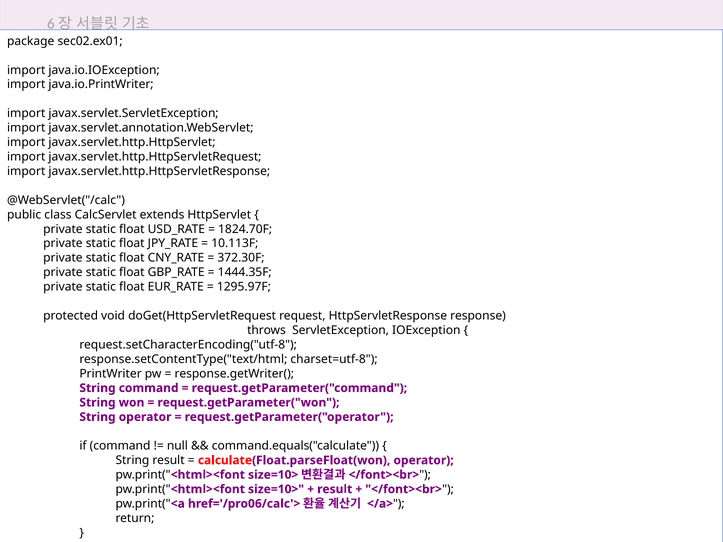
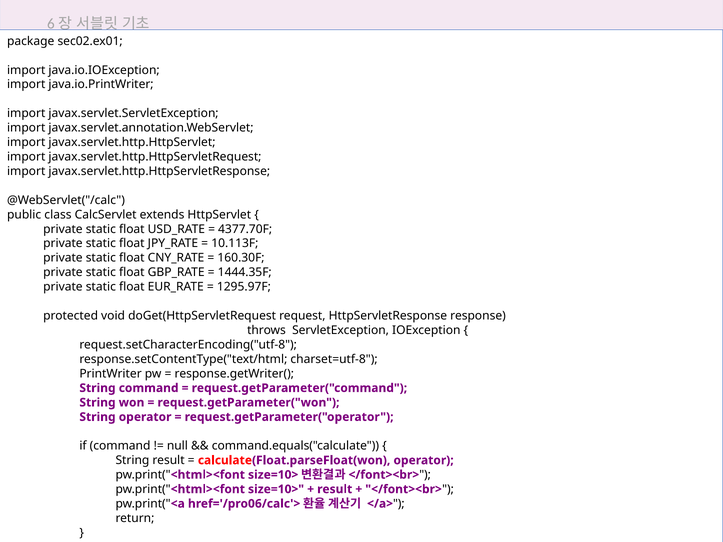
1824.70F: 1824.70F -> 4377.70F
372.30F: 372.30F -> 160.30F
